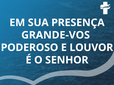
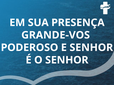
E LOUVOR: LOUVOR -> SENHOR
